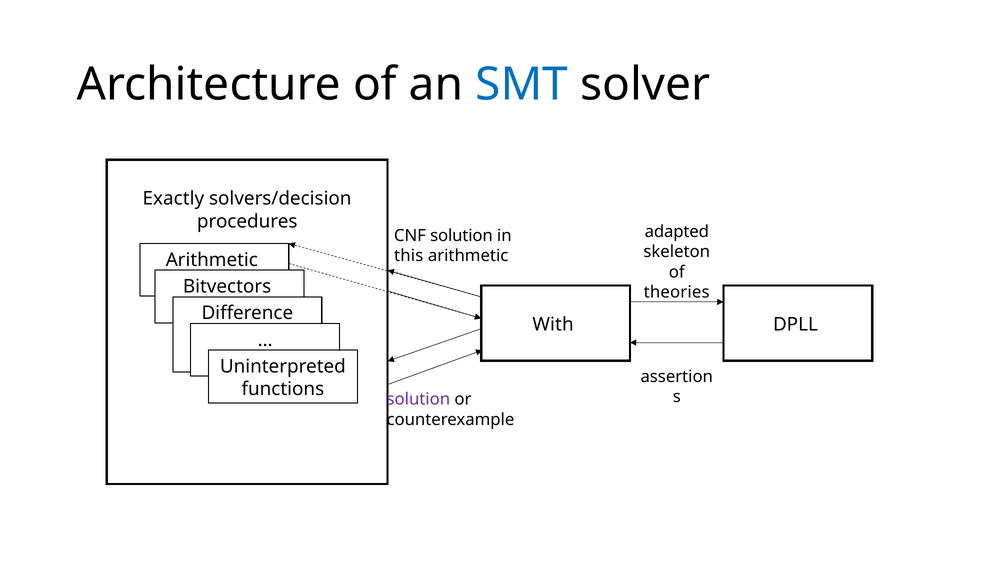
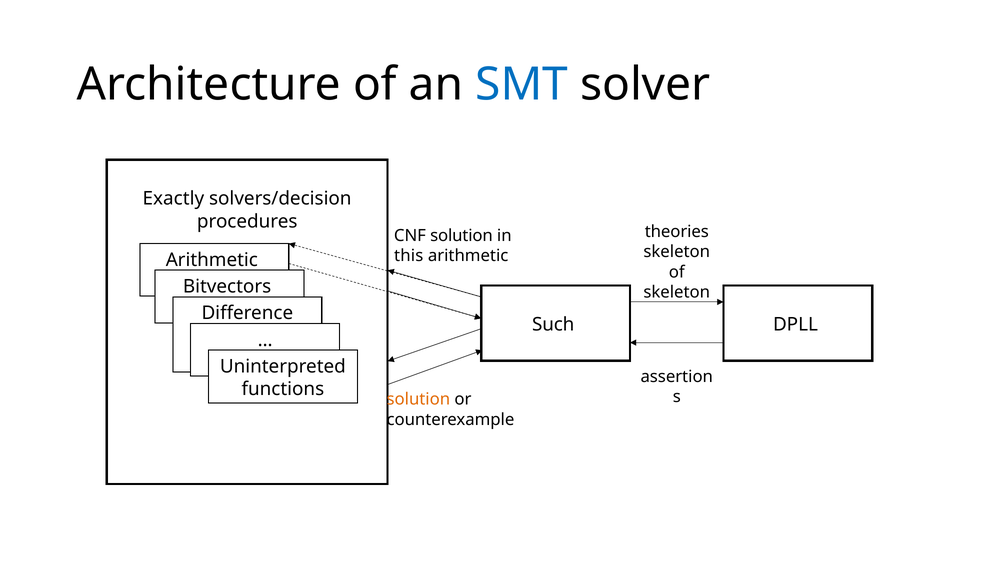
adapted: adapted -> theories
theories at (677, 292): theories -> skeleton
With: With -> Such
solution at (418, 400) colour: purple -> orange
